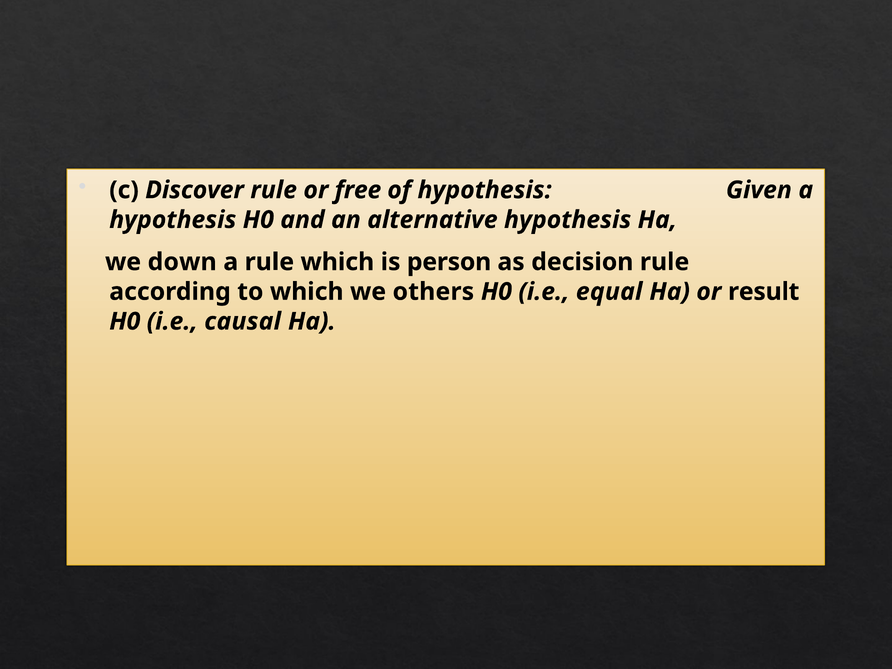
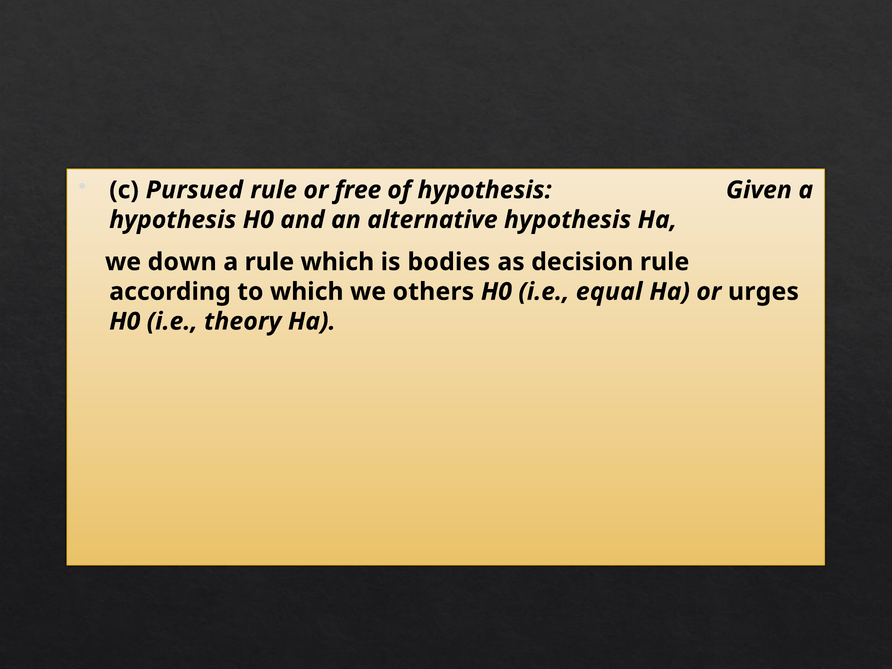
Discover: Discover -> Pursued
person: person -> bodies
result: result -> urges
causal: causal -> theory
